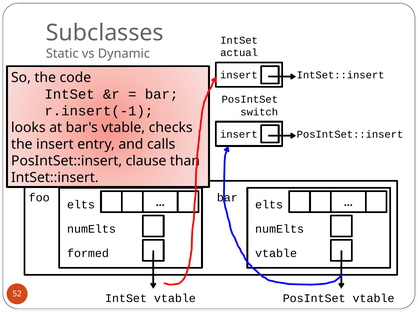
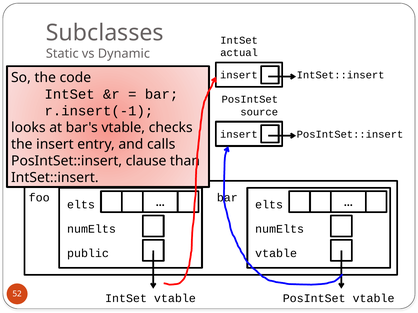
switch: switch -> source
formed: formed -> public
